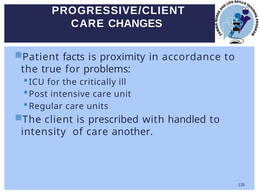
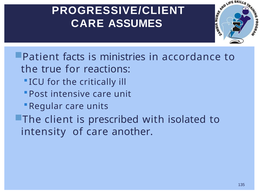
CHANGES: CHANGES -> ASSUMES
proximity: proximity -> ministries
problems: problems -> reactions
handled: handled -> isolated
